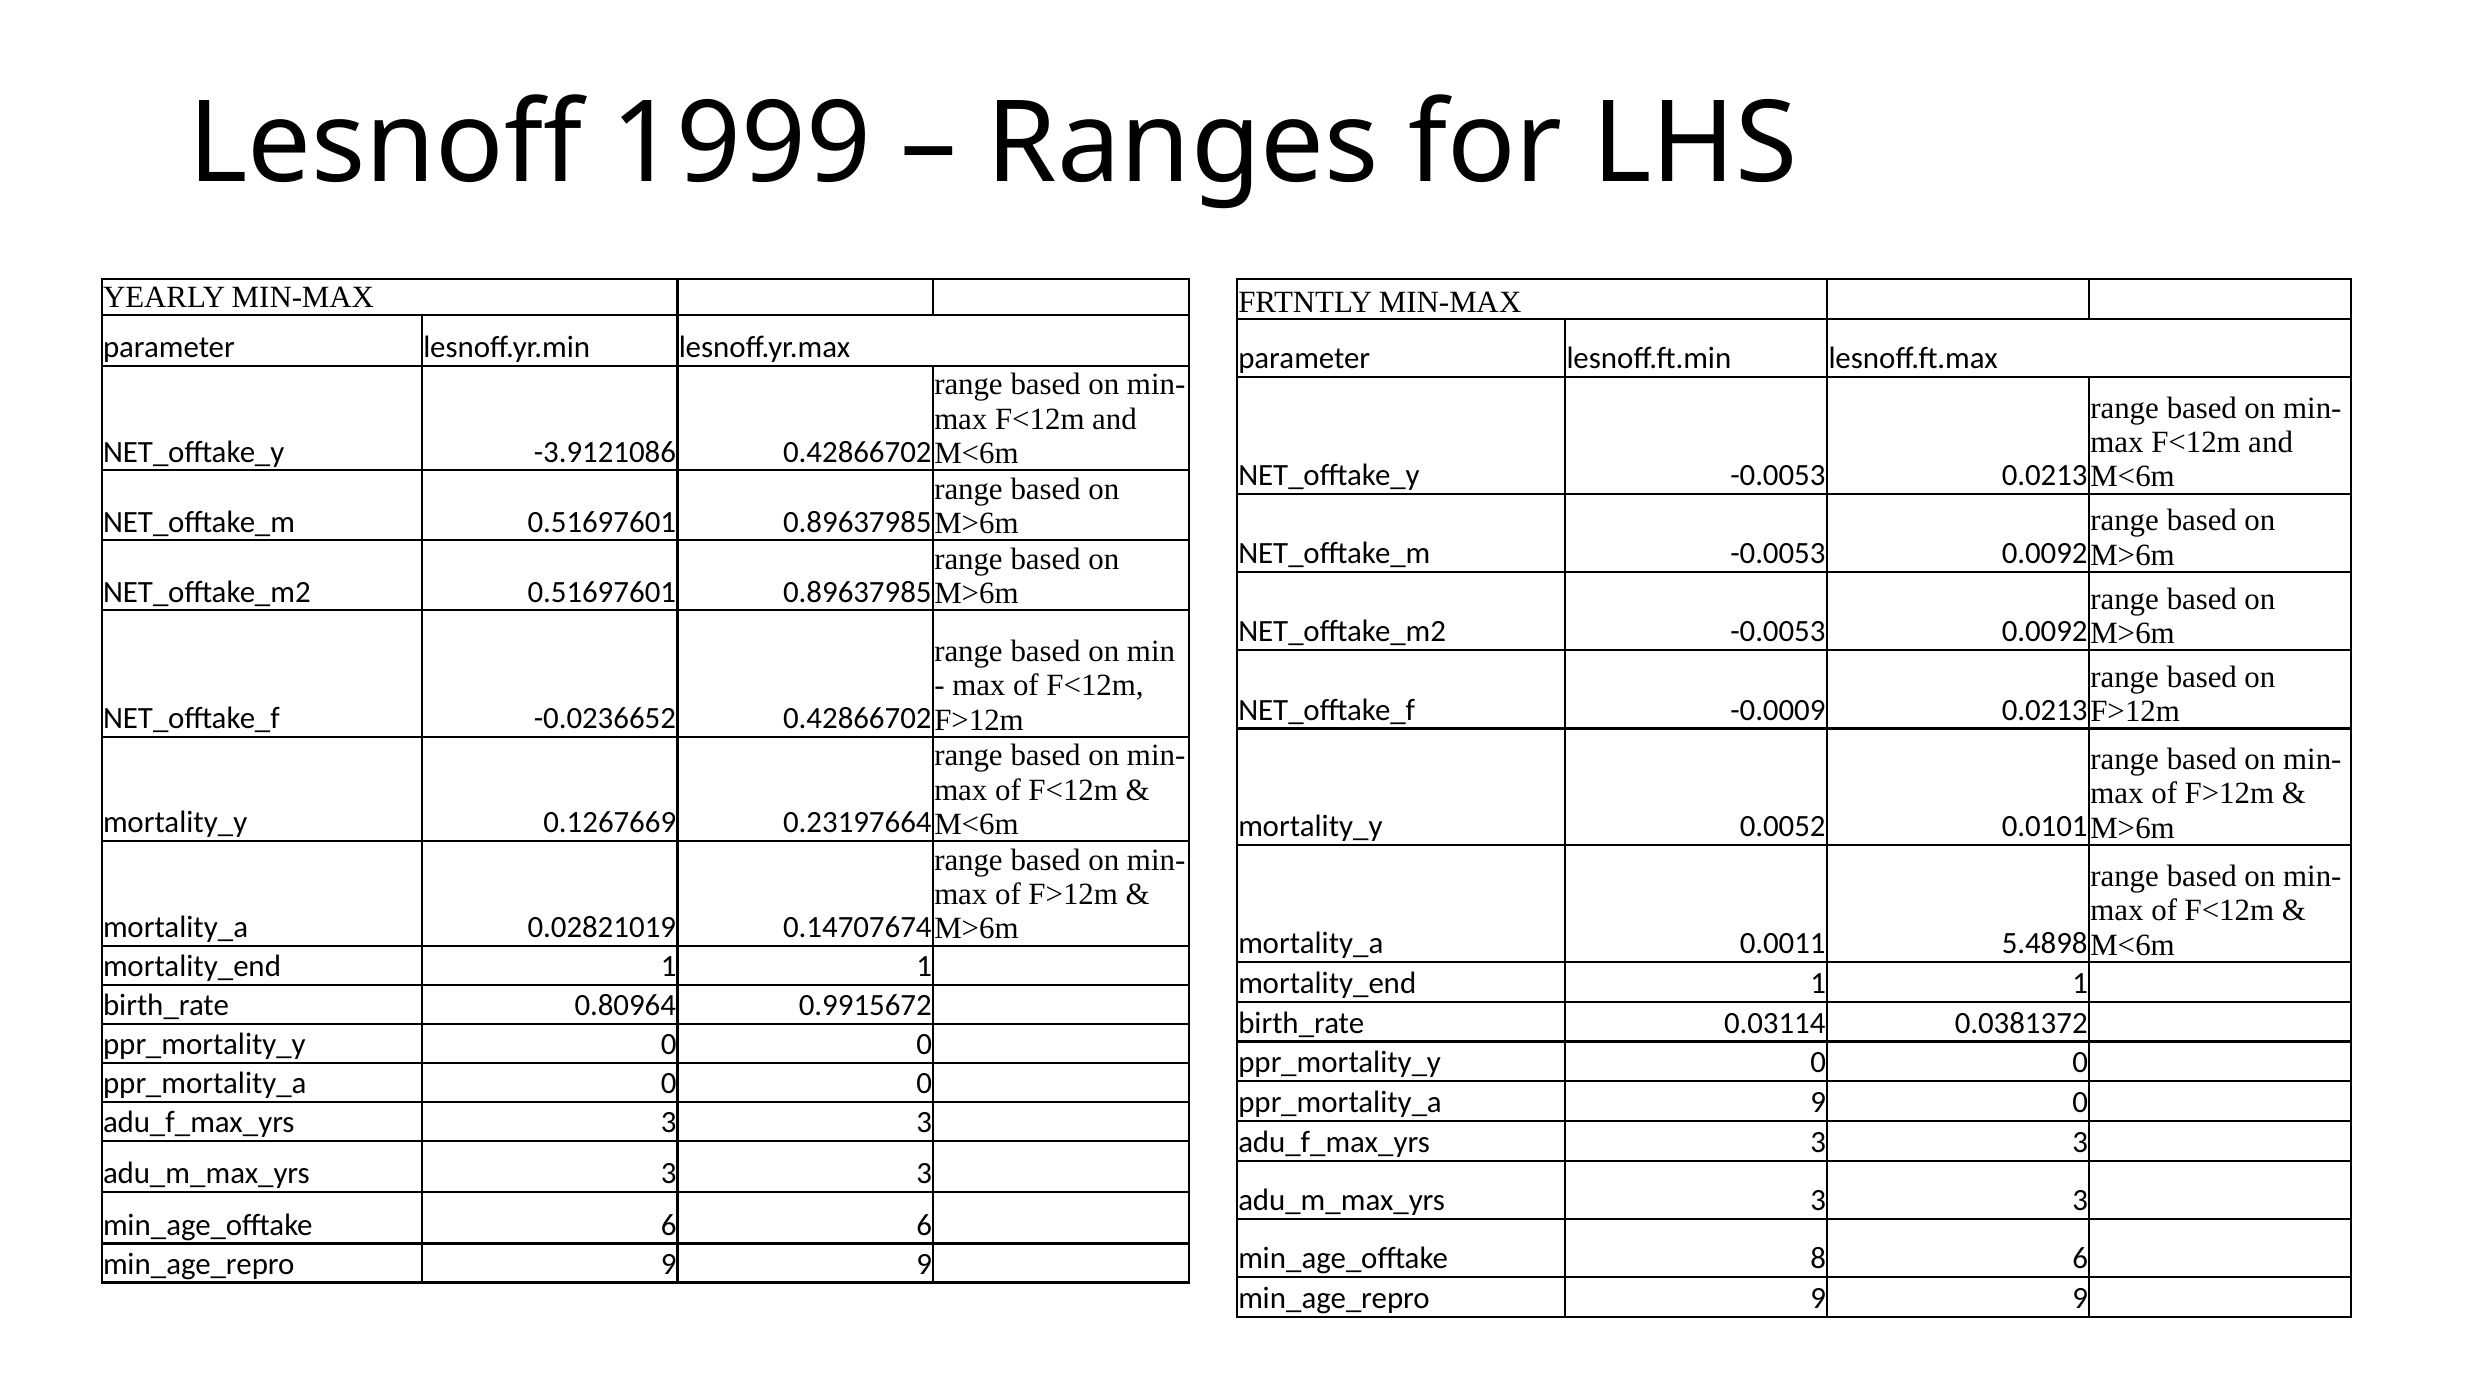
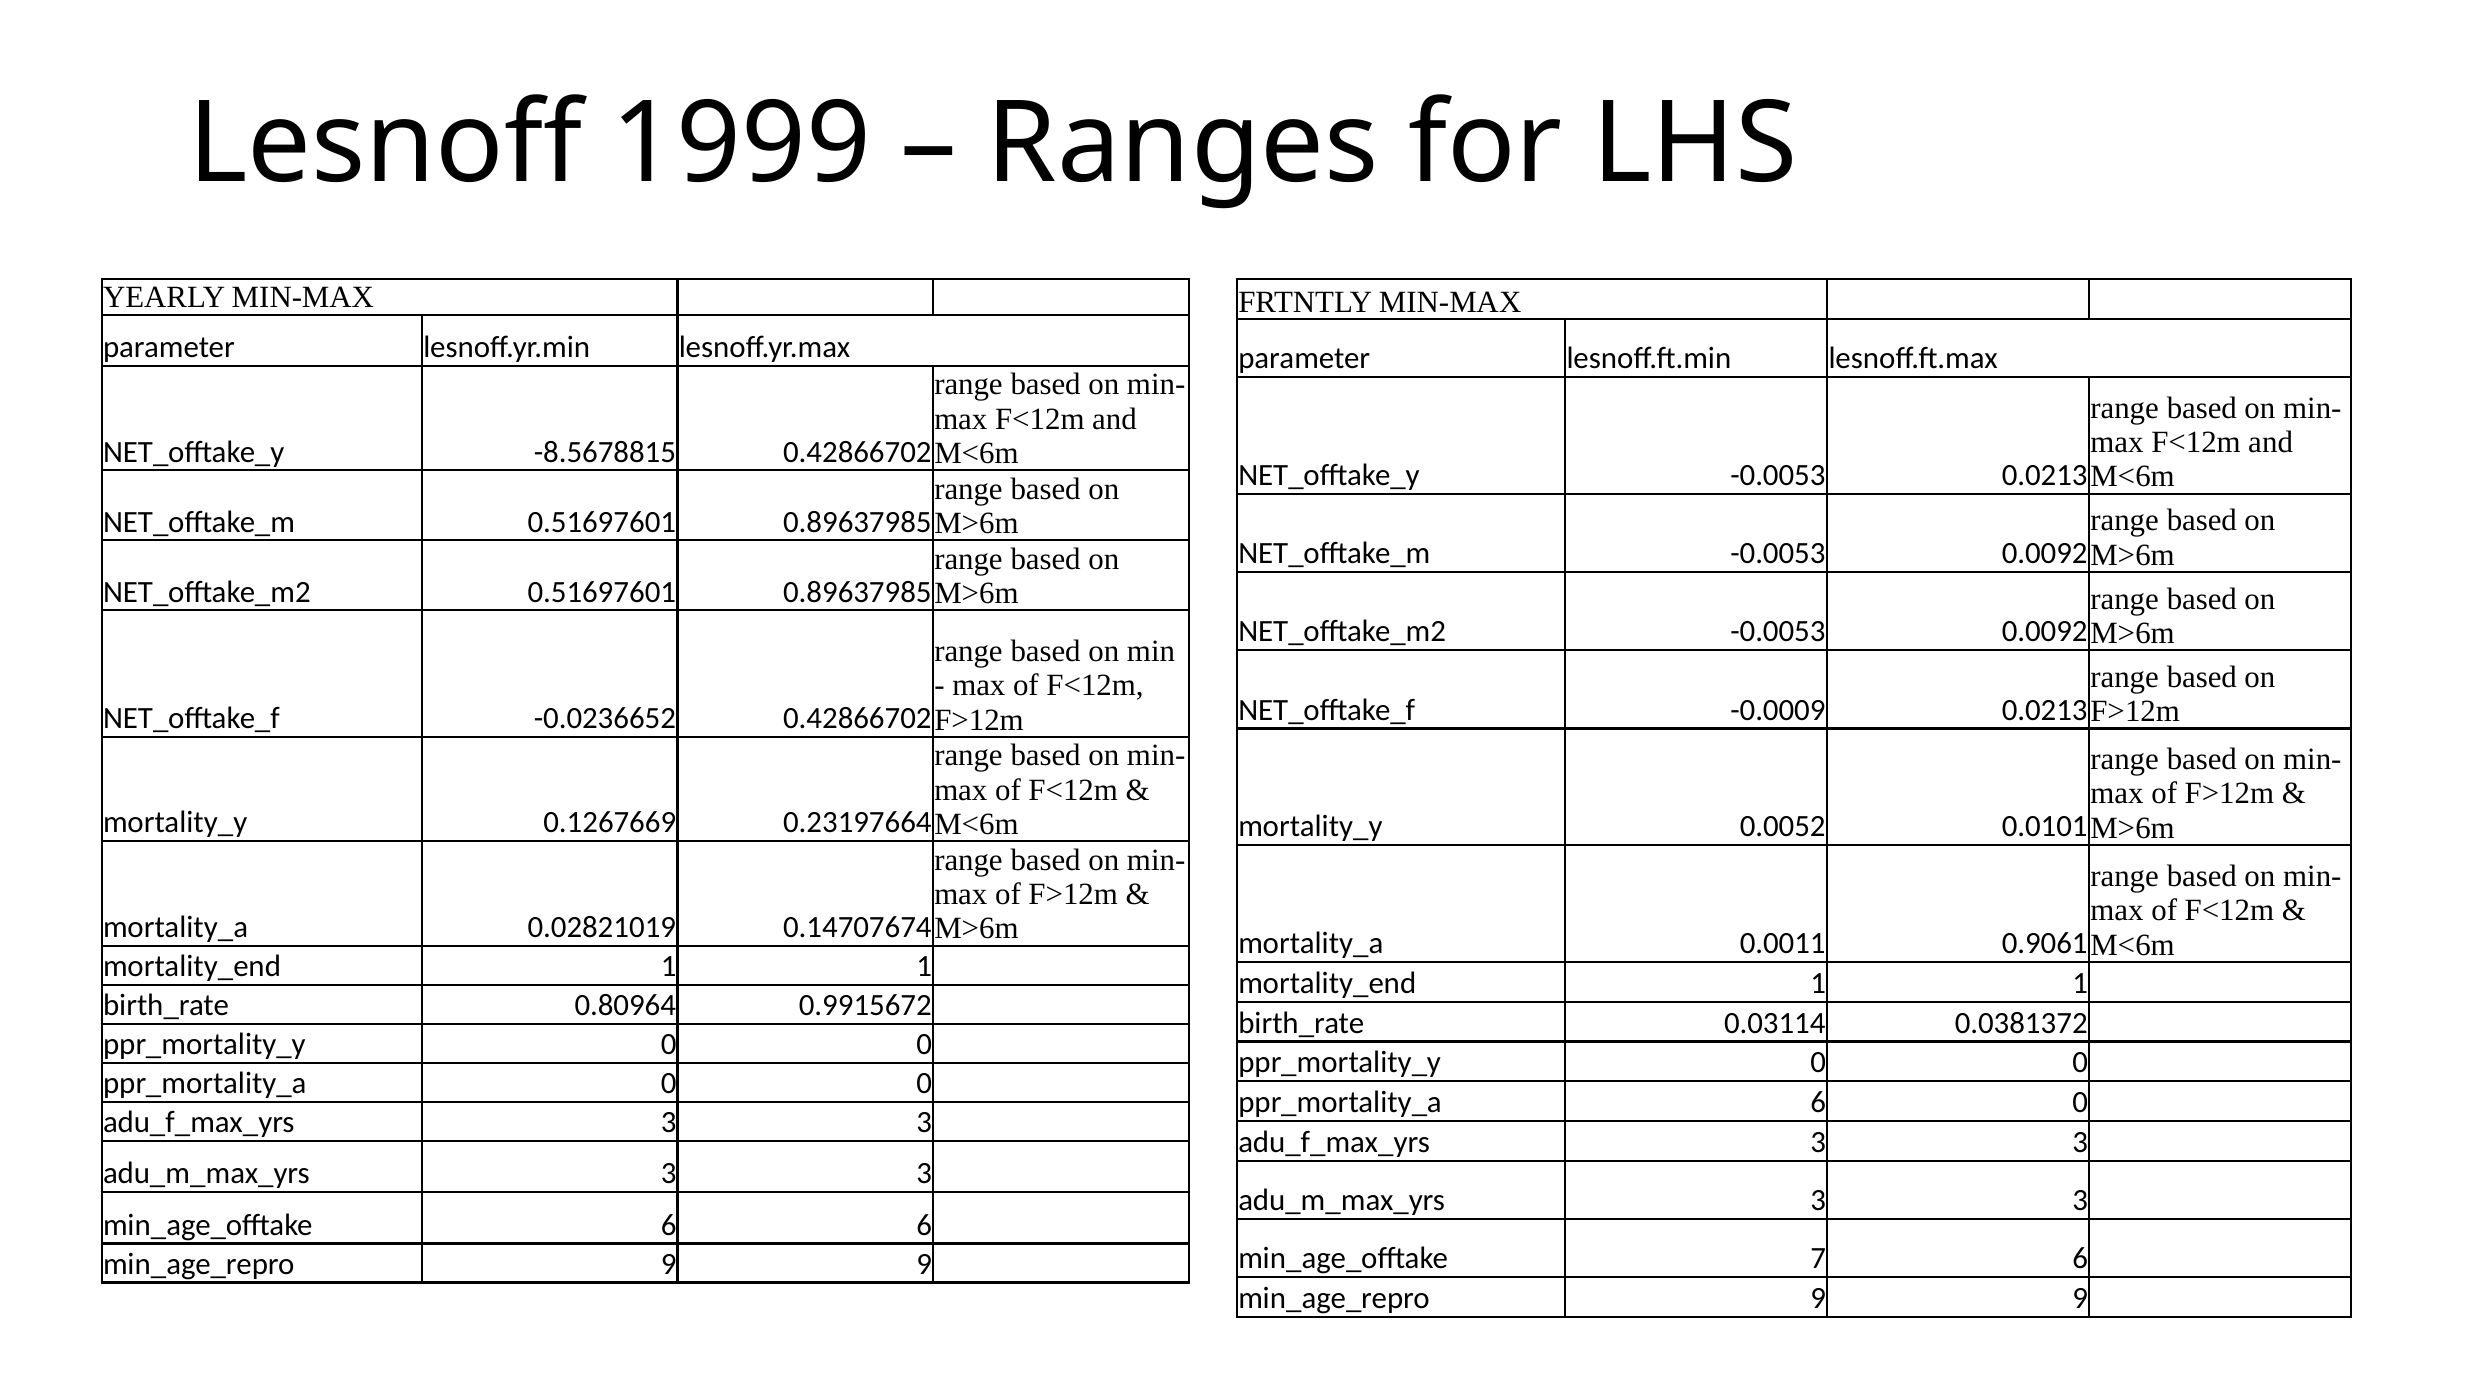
-3.9121086: -3.9121086 -> -8.5678815
5.4898: 5.4898 -> 0.9061
9 at (1818, 1102): 9 -> 6
8: 8 -> 7
